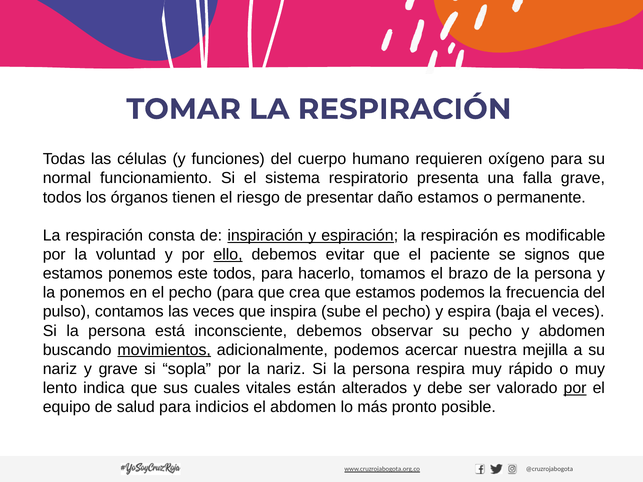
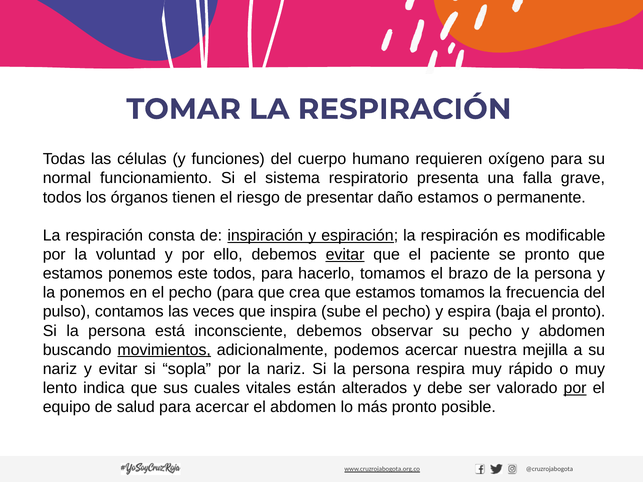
ello underline: present -> none
evitar at (345, 255) underline: none -> present
se signos: signos -> pronto
estamos podemos: podemos -> tomamos
el veces: veces -> pronto
y grave: grave -> evitar
para indicios: indicios -> acercar
